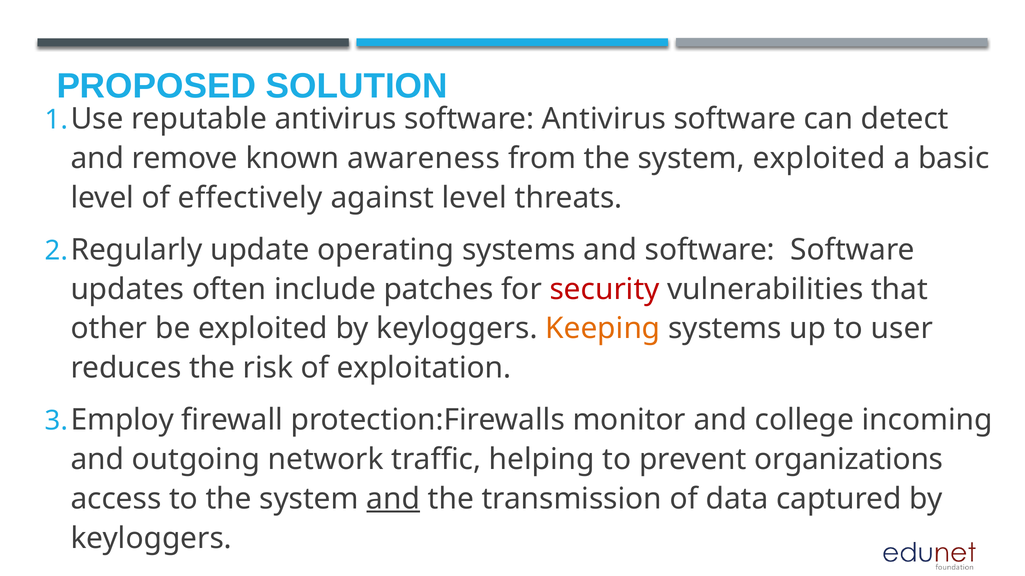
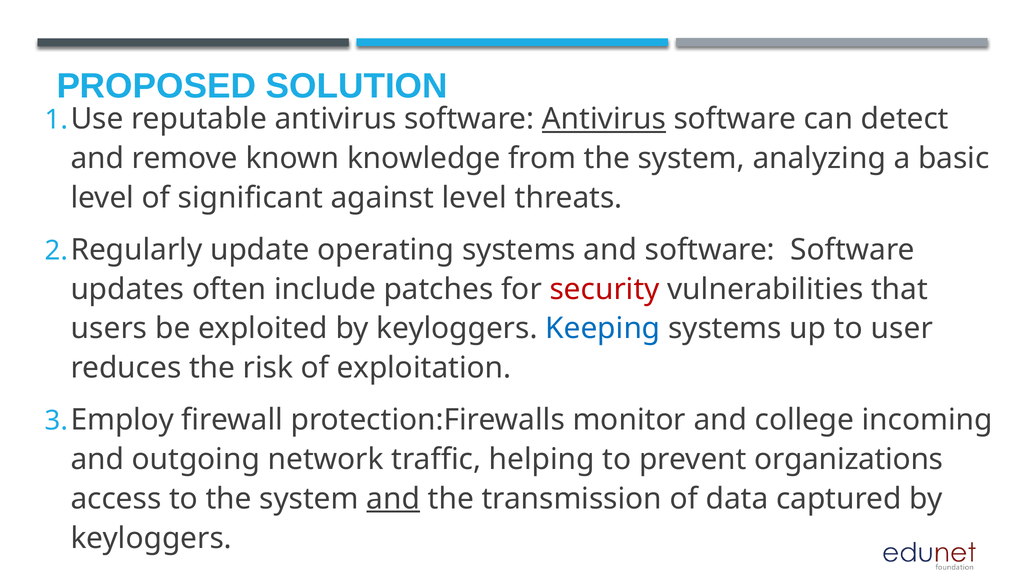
Antivirus at (604, 119) underline: none -> present
awareness: awareness -> knowledge
system exploited: exploited -> analyzing
effectively: effectively -> significant
other: other -> users
Keeping colour: orange -> blue
